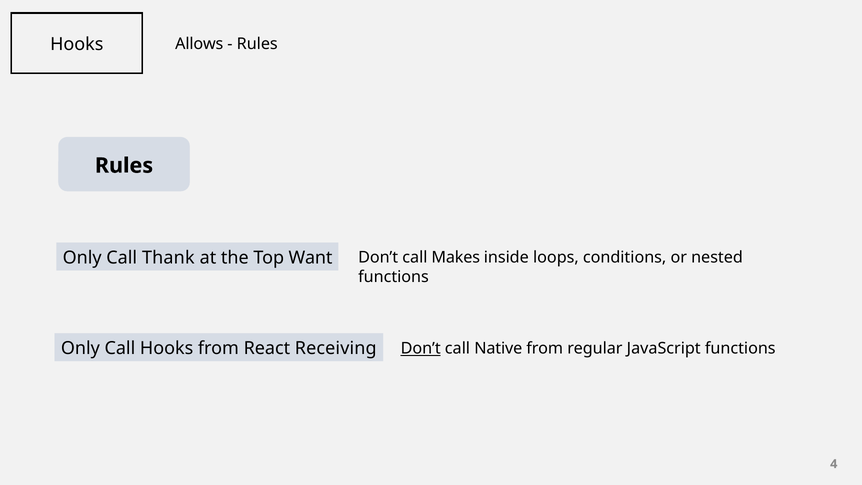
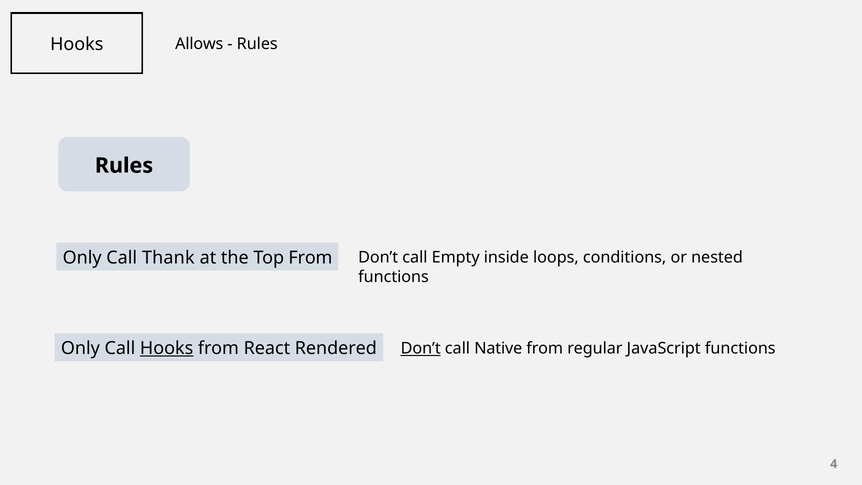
Top Want: Want -> From
Makes: Makes -> Empty
Hooks at (167, 348) underline: none -> present
Receiving: Receiving -> Rendered
